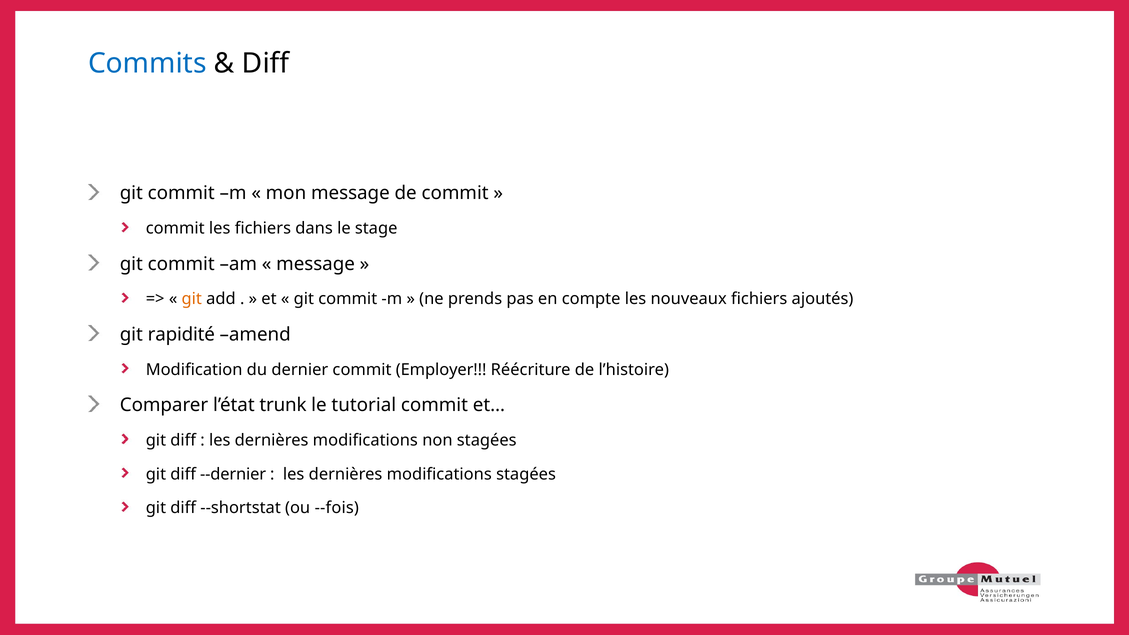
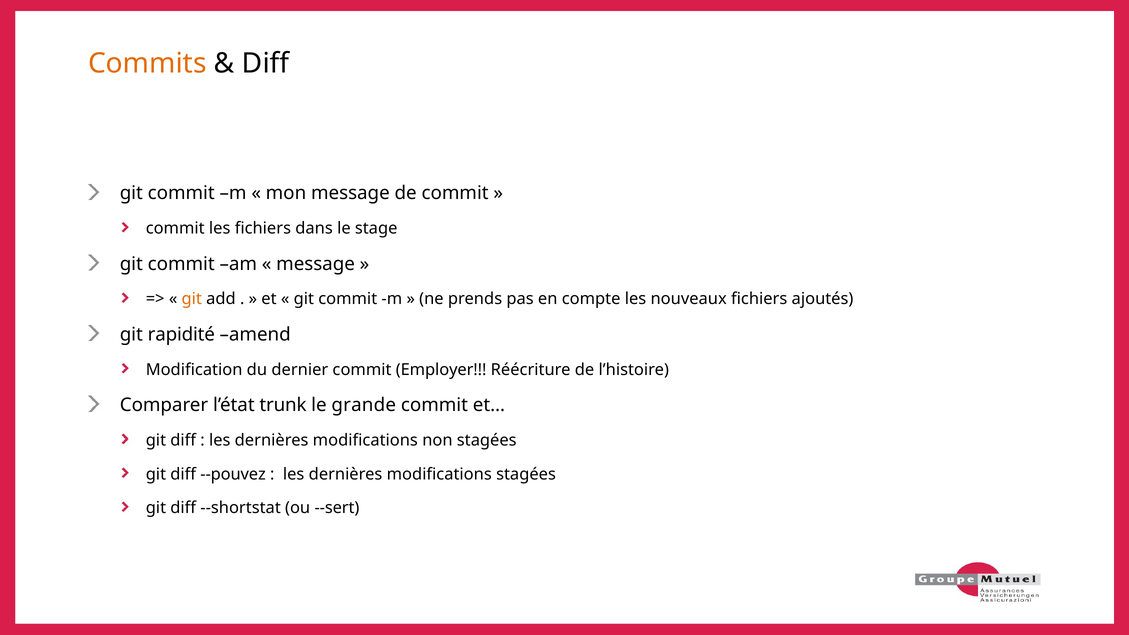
Commits colour: blue -> orange
tutorial: tutorial -> grande
--dernier: --dernier -> --pouvez
--fois: --fois -> --sert
